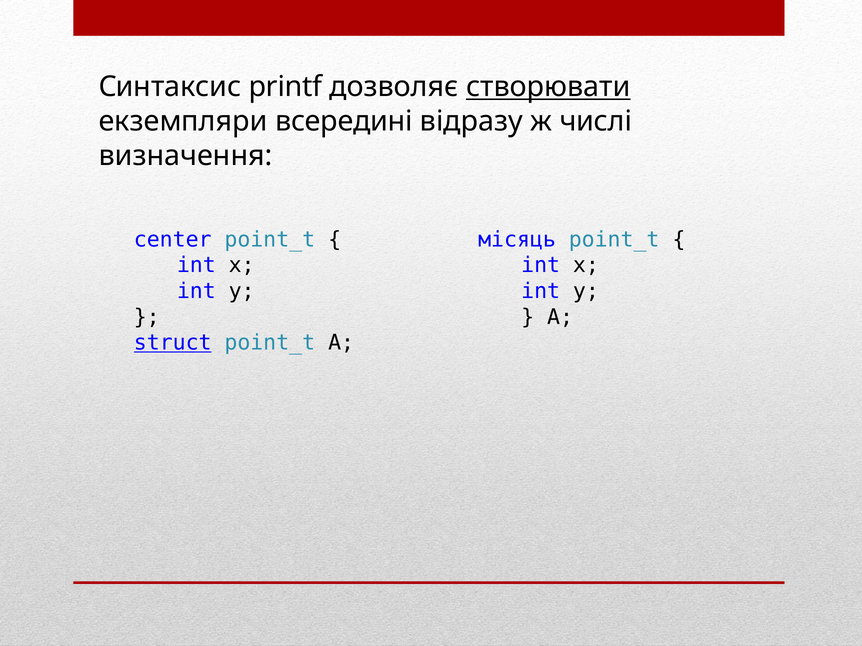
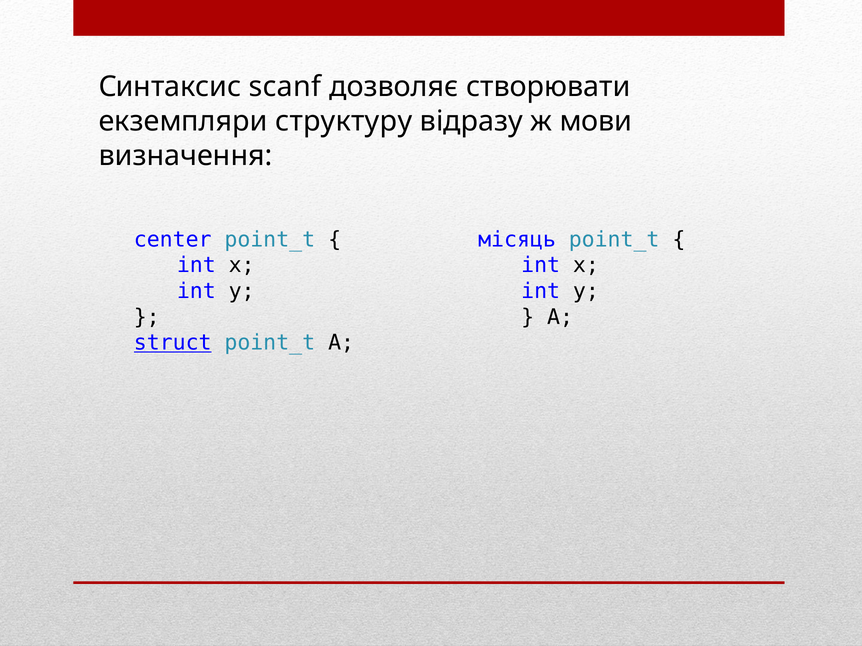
printf: printf -> scanf
створювати underline: present -> none
всередині: всередині -> структуру
числі: числі -> мови
